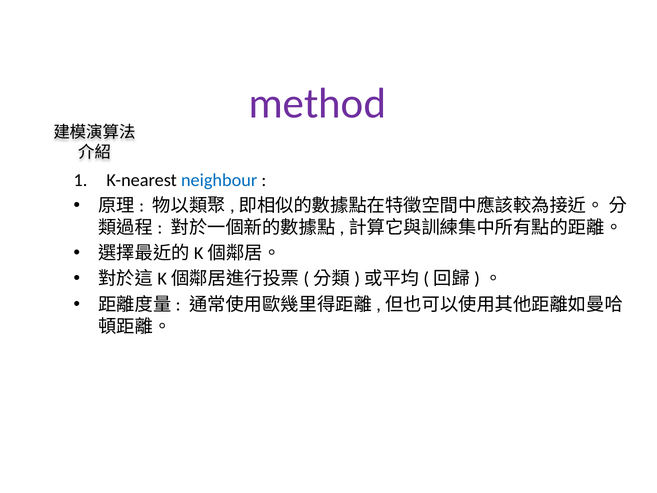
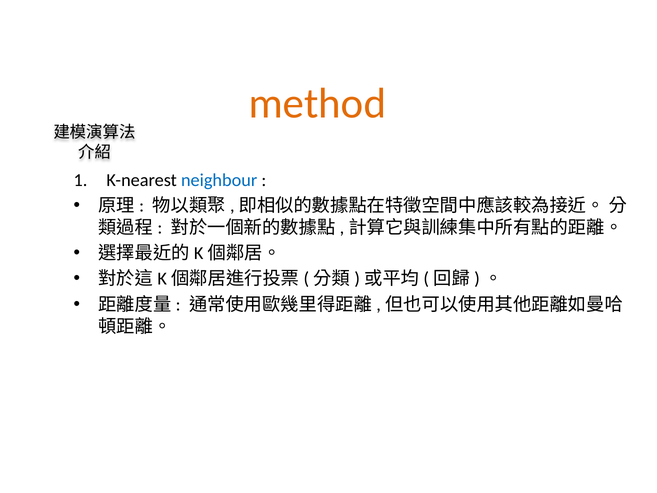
method colour: purple -> orange
